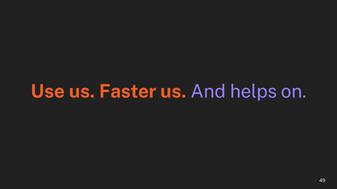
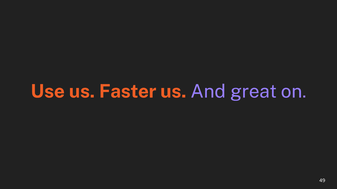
helps: helps -> great
